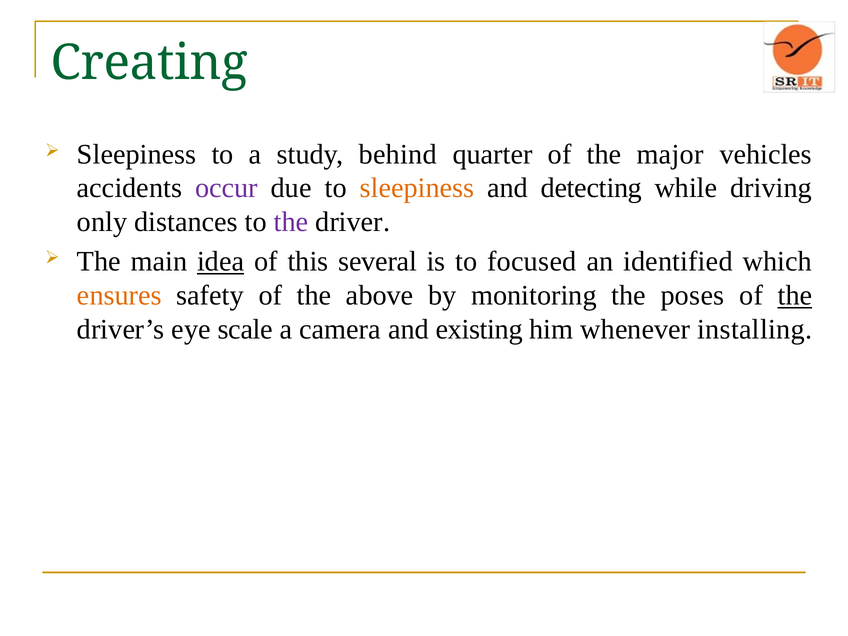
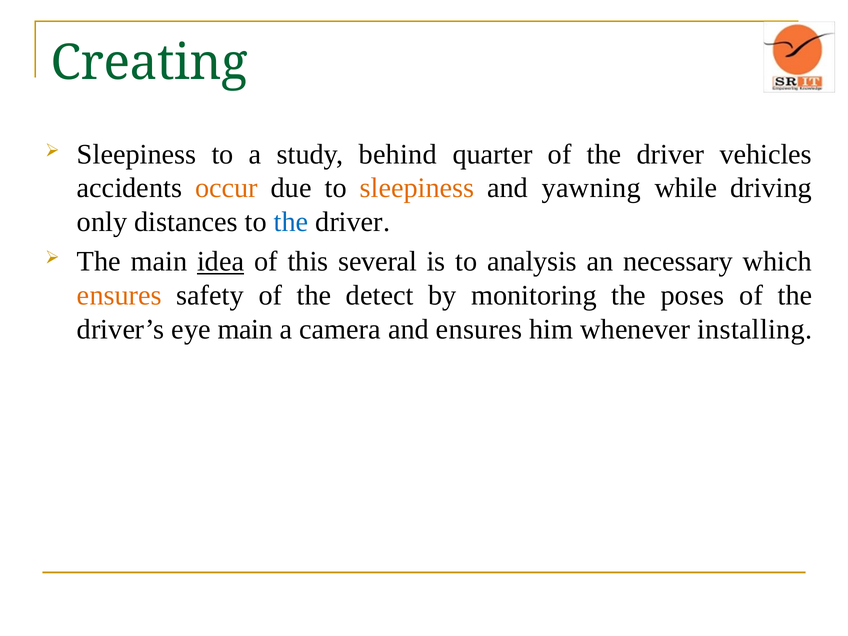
of the major: major -> driver
occur colour: purple -> orange
detecting: detecting -> yawning
the at (291, 222) colour: purple -> blue
focused: focused -> analysis
identified: identified -> necessary
above: above -> detect
the at (795, 296) underline: present -> none
eye scale: scale -> main
and existing: existing -> ensures
